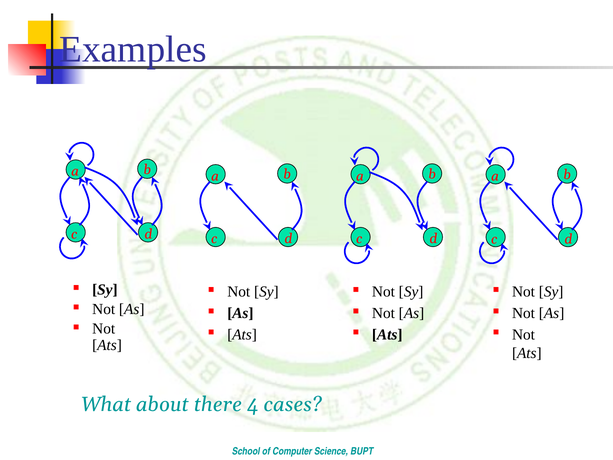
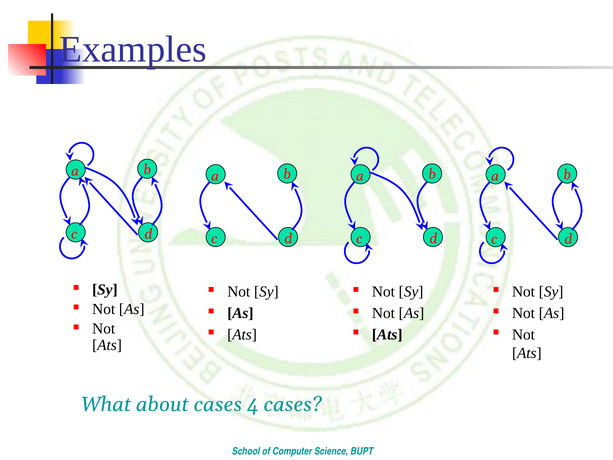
about there: there -> cases
